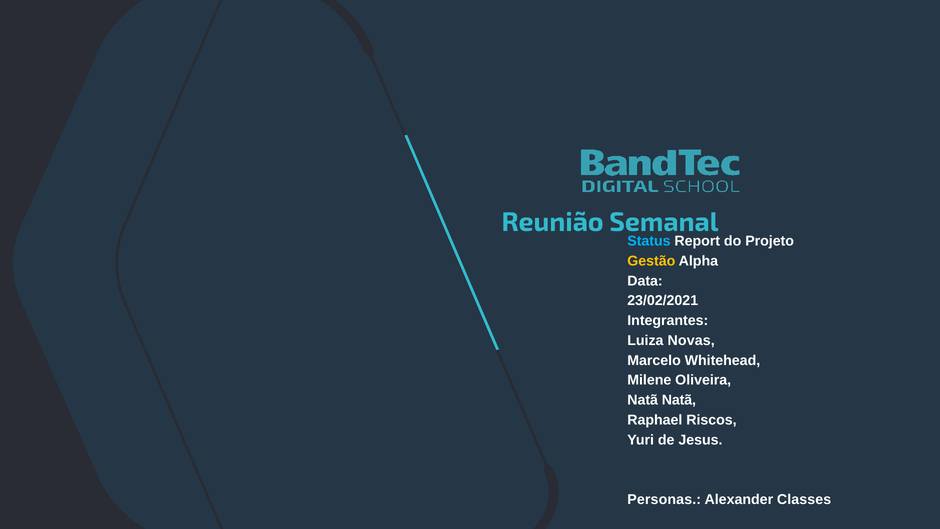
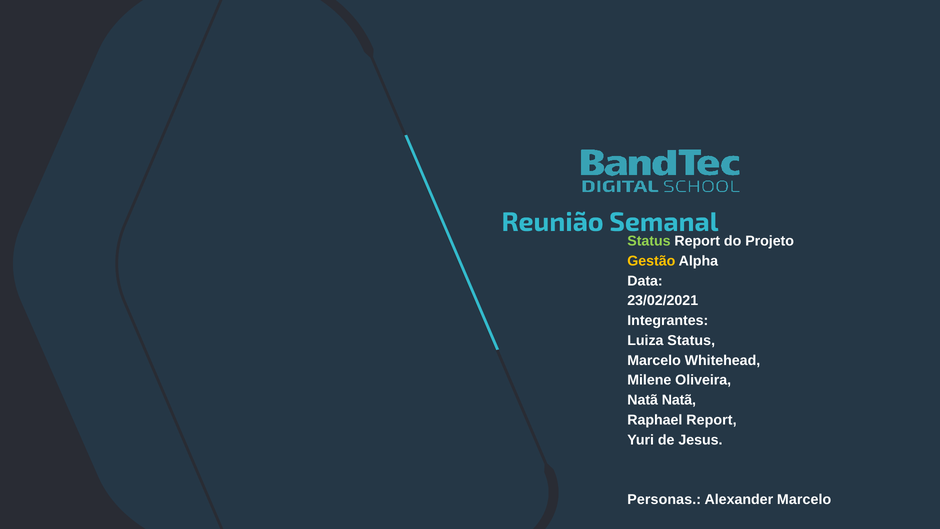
Status at (649, 241) colour: light blue -> light green
Luiza Novas: Novas -> Status
Raphael Riscos: Riscos -> Report
Alexander Classes: Classes -> Marcelo
